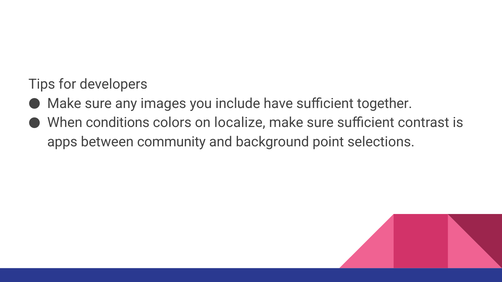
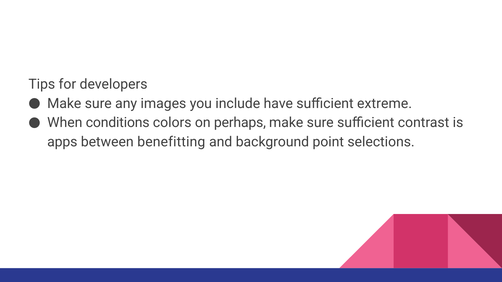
together: together -> extreme
localize: localize -> perhaps
community: community -> benefitting
